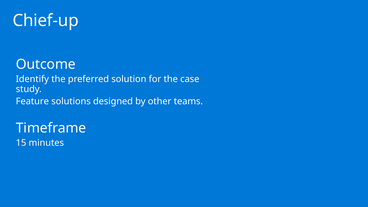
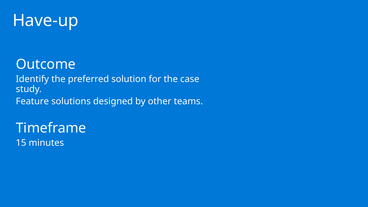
Chief-up: Chief-up -> Have-up
